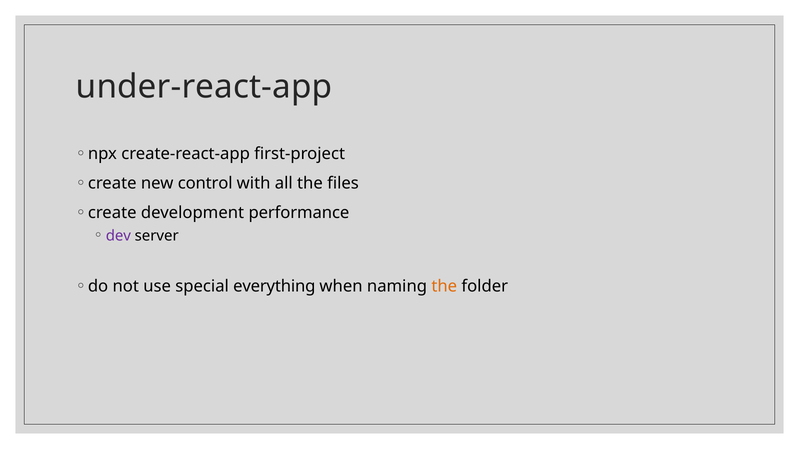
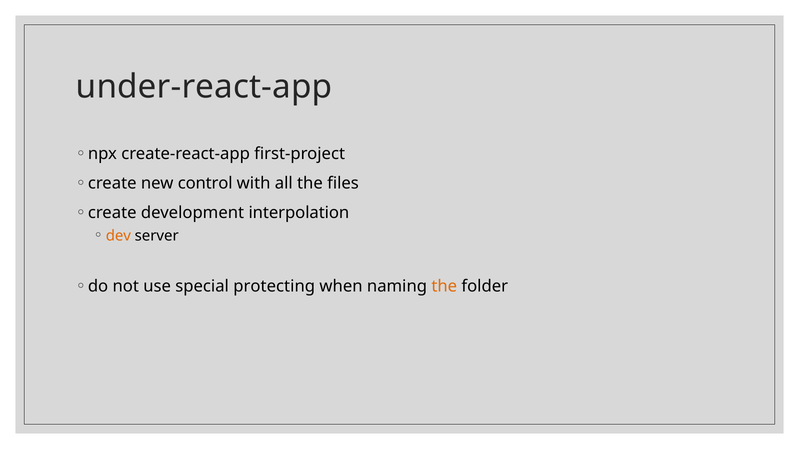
performance: performance -> interpolation
dev colour: purple -> orange
everything: everything -> protecting
